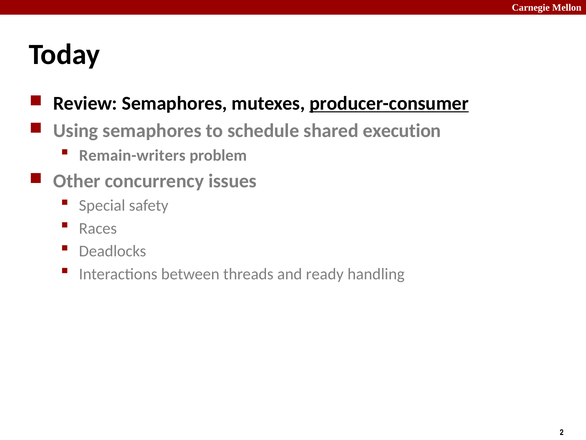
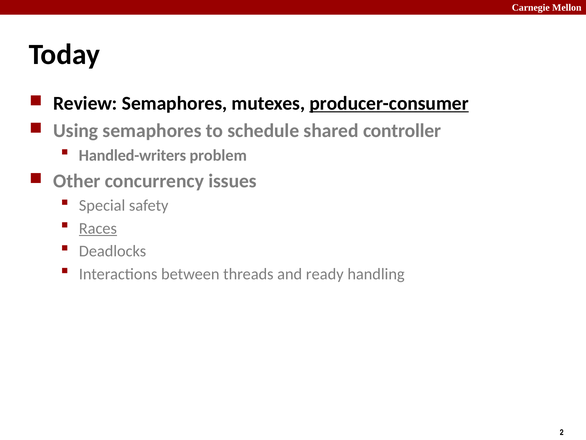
execution: execution -> controller
Remain-writers: Remain-writers -> Handled-writers
Races underline: none -> present
